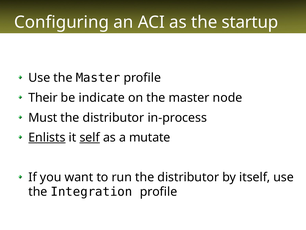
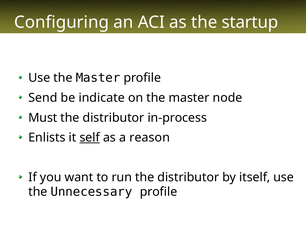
Their: Their -> Send
Enlists underline: present -> none
mutate: mutate -> reason
Integration: Integration -> Unnecessary
